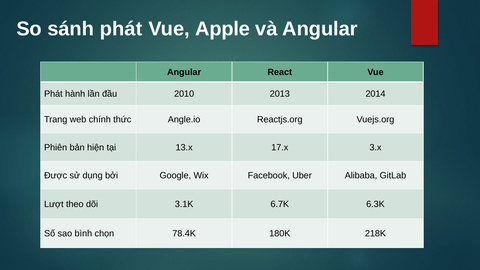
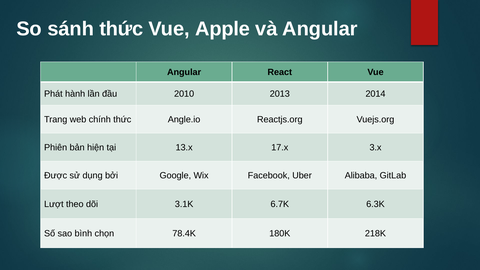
sánh phát: phát -> thức
